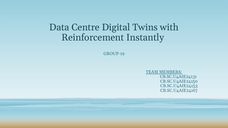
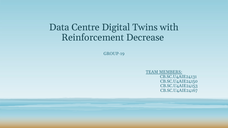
Instantly: Instantly -> Decrease
